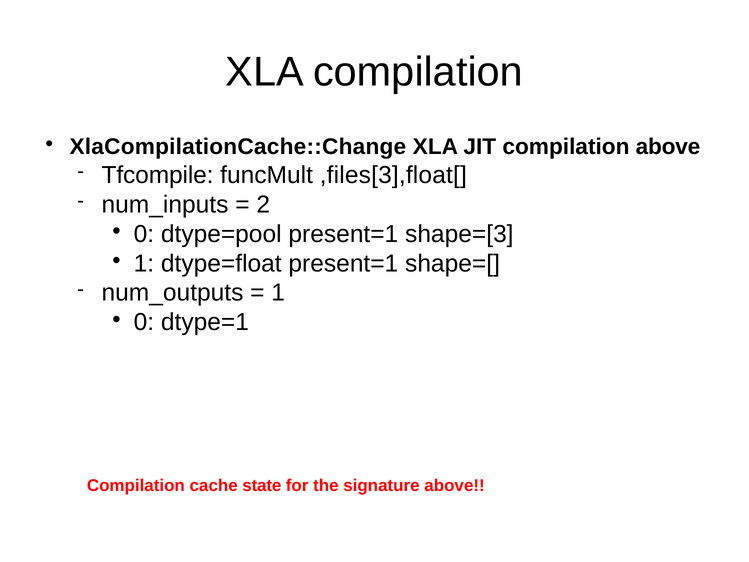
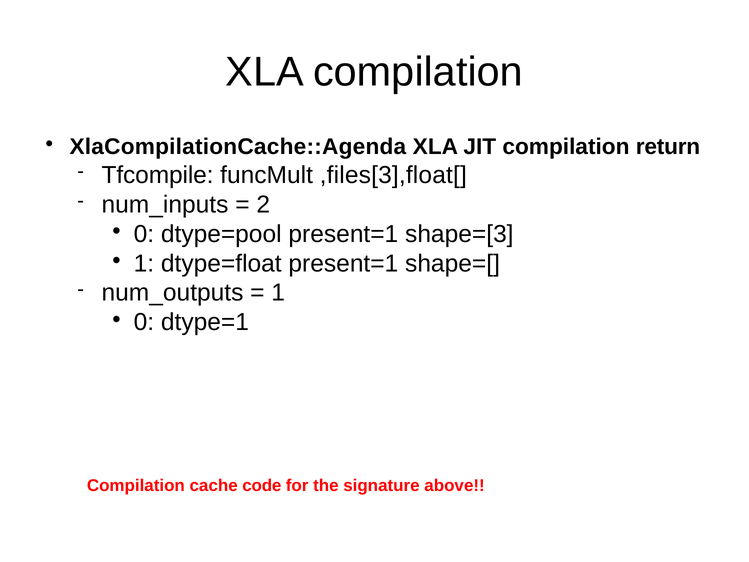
XlaCompilationCache::Change: XlaCompilationCache::Change -> XlaCompilationCache::Agenda
compilation above: above -> return
state: state -> code
